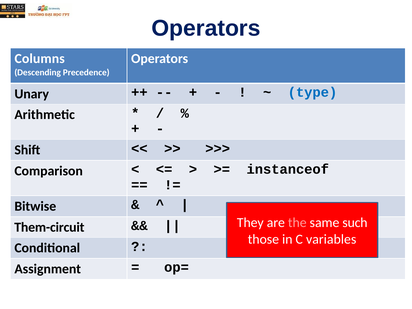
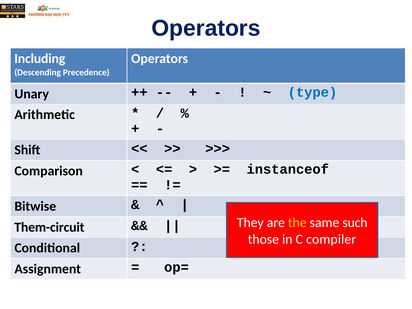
Columns: Columns -> Including
the colour: pink -> yellow
variables: variables -> compiler
